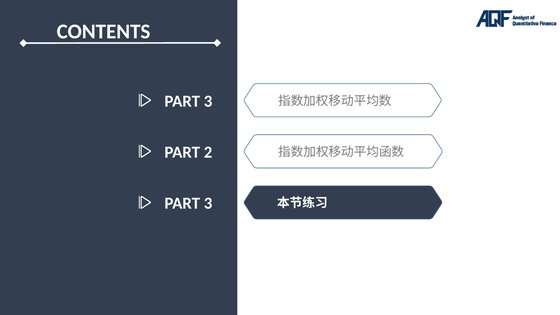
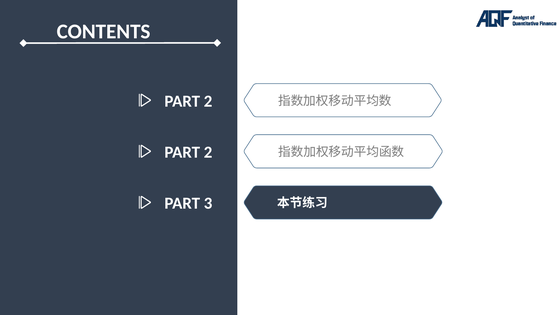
3 at (208, 101): 3 -> 2
